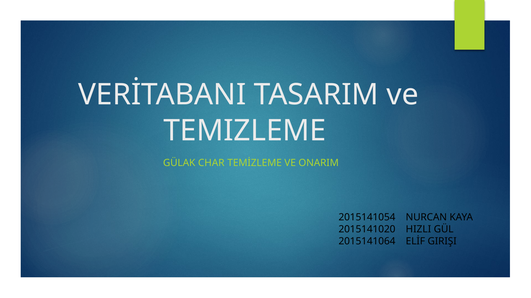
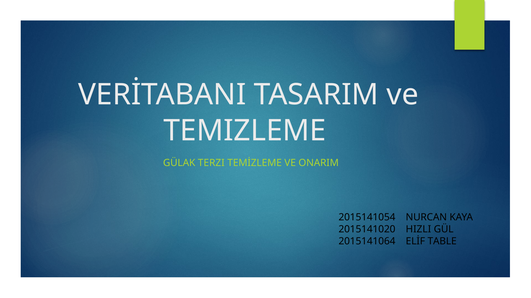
CHAR: CHAR -> TERZI
GIRIŞI: GIRIŞI -> TABLE
